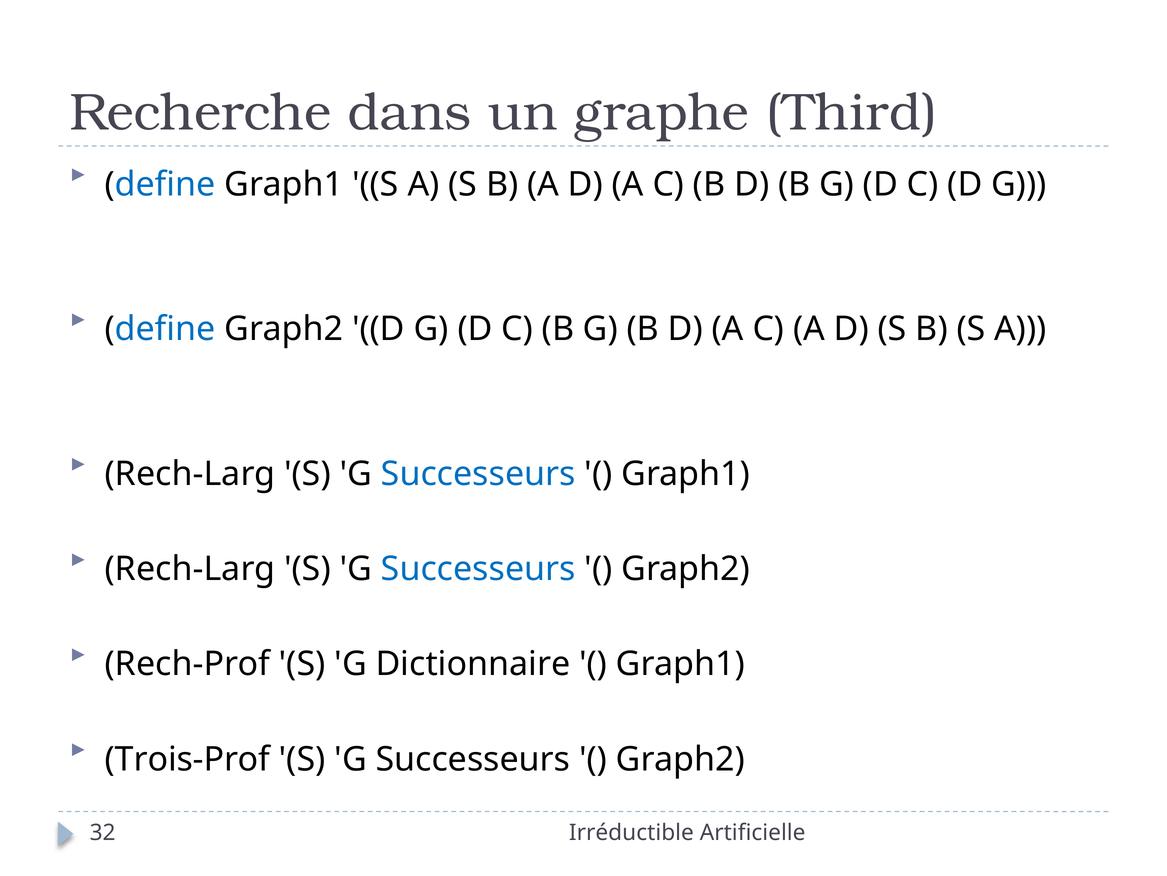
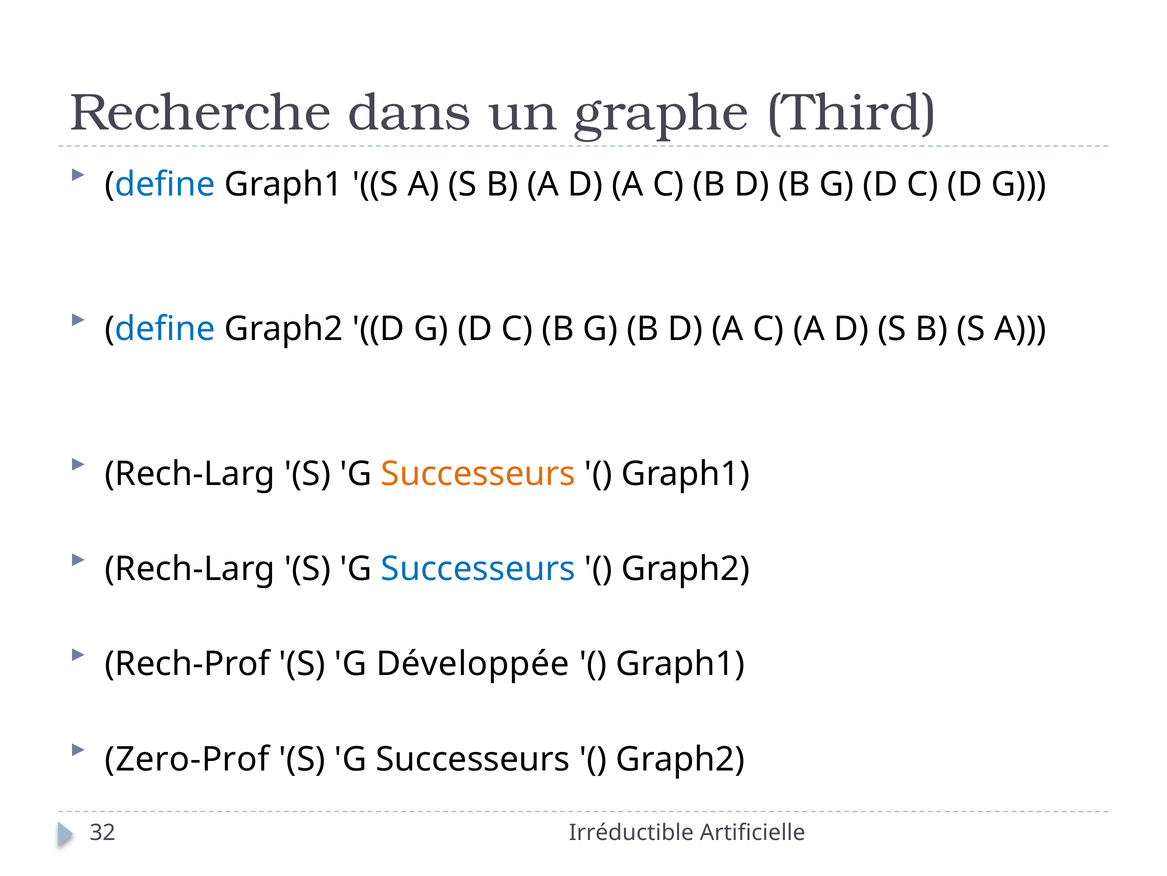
Successeurs at (478, 473) colour: blue -> orange
Dictionnaire: Dictionnaire -> Développée
Trois-Prof: Trois-Prof -> Zero-Prof
